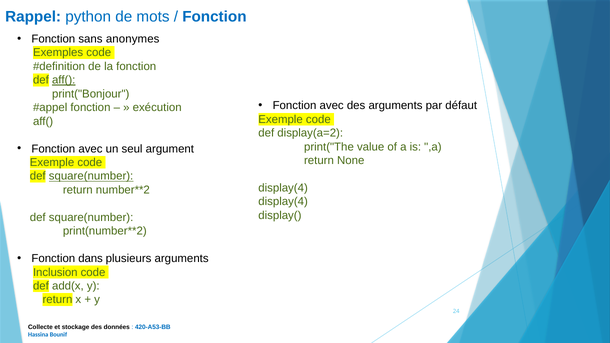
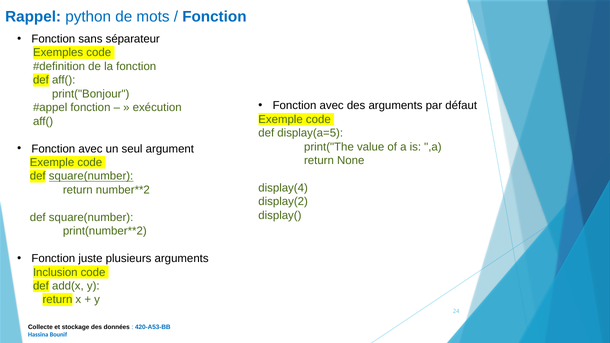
anonymes: anonymes -> séparateur
aff( at (64, 80) underline: present -> none
display(a=2: display(a=2 -> display(a=5
display(4 at (283, 202): display(4 -> display(2
dans: dans -> juste
